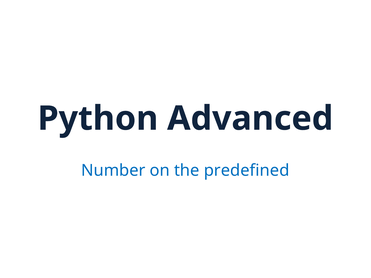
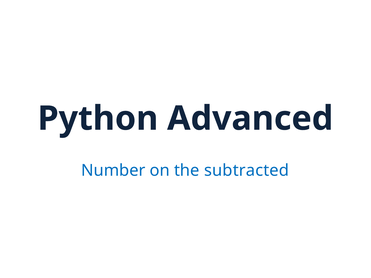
predefined: predefined -> subtracted
